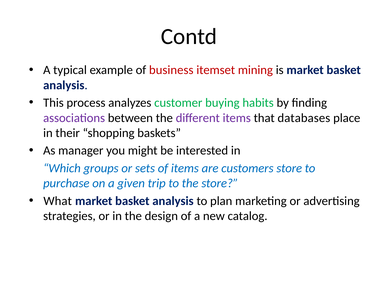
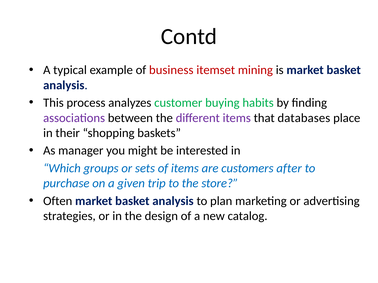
customers store: store -> after
What: What -> Often
